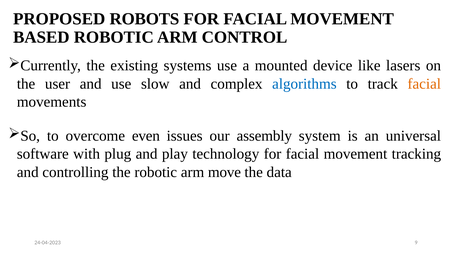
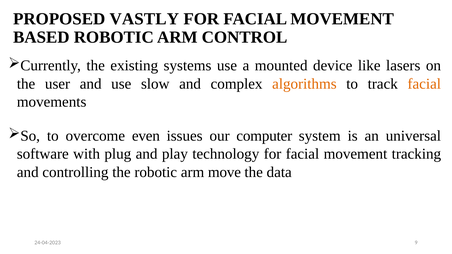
ROBOTS: ROBOTS -> VASTLY
algorithms colour: blue -> orange
assembly: assembly -> computer
